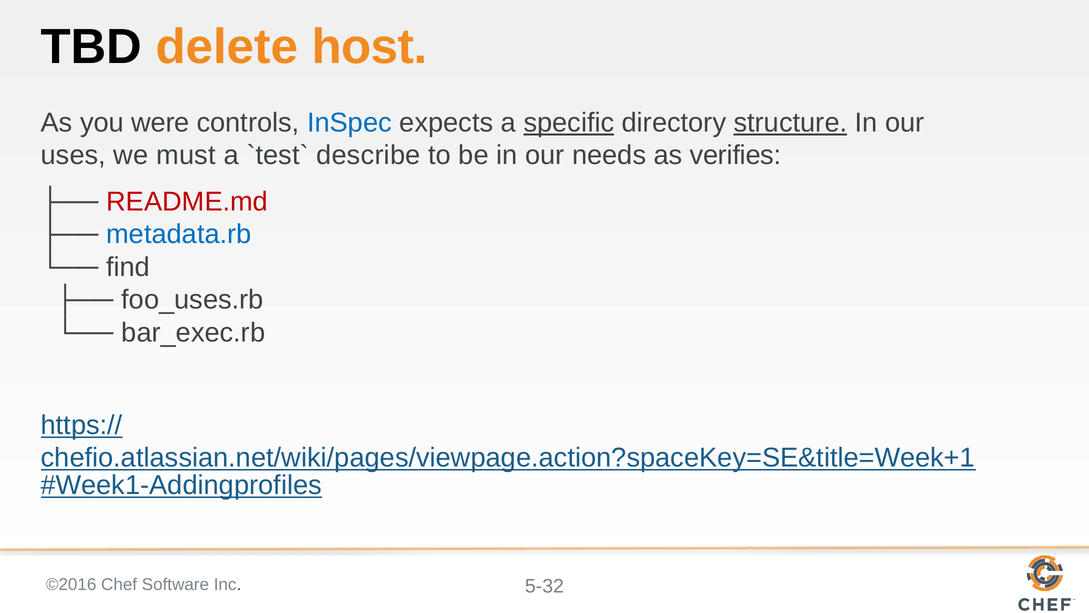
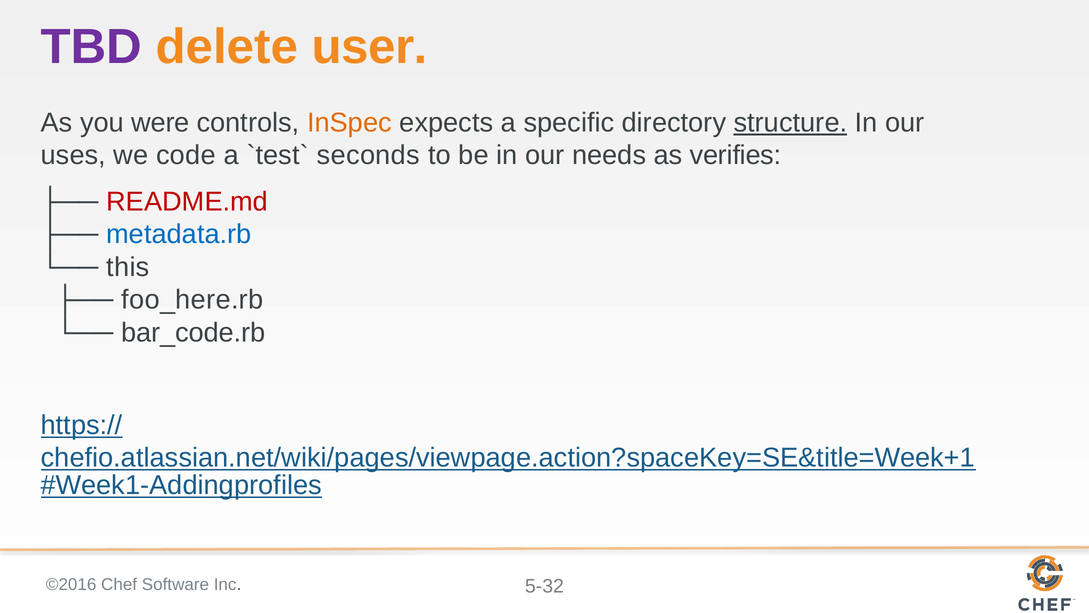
TBD colour: black -> purple
host: host -> user
InSpec colour: blue -> orange
specific underline: present -> none
must: must -> code
describe: describe -> seconds
find: find -> this
foo_uses.rb: foo_uses.rb -> foo_here.rb
bar_exec.rb: bar_exec.rb -> bar_code.rb
